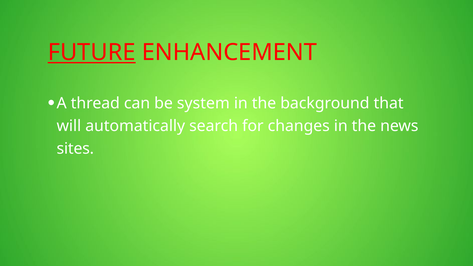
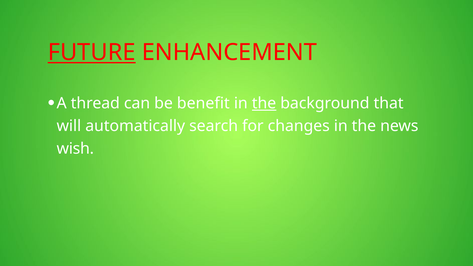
system: system -> benefit
the at (264, 103) underline: none -> present
sites: sites -> wish
